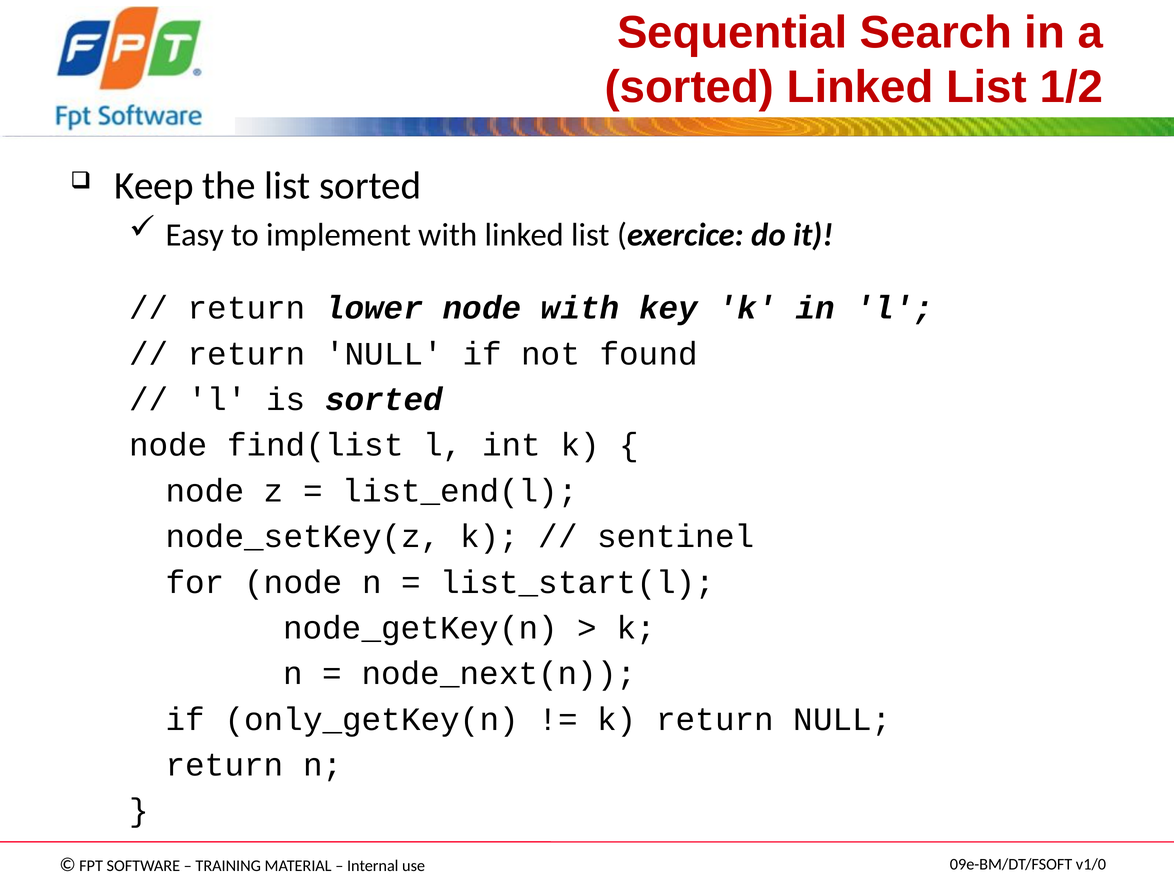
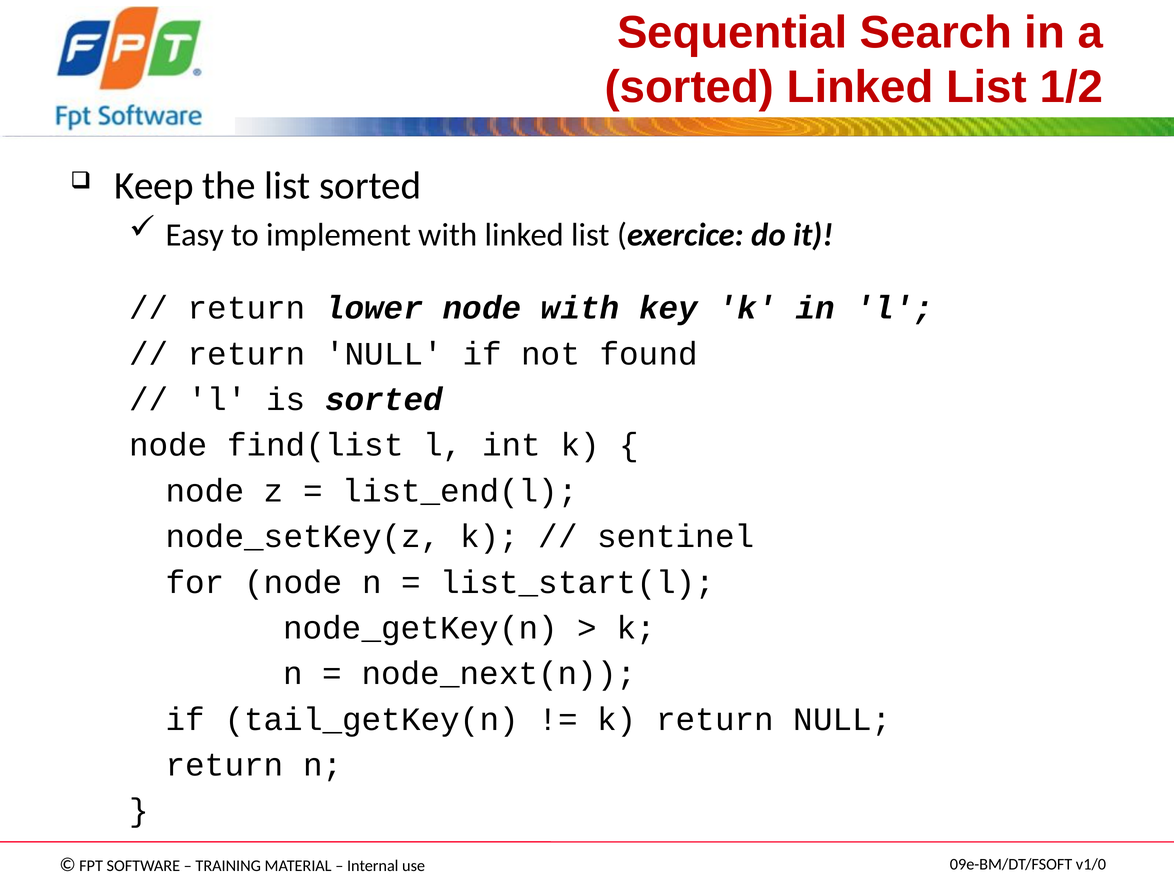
only_getKey(n: only_getKey(n -> tail_getKey(n
